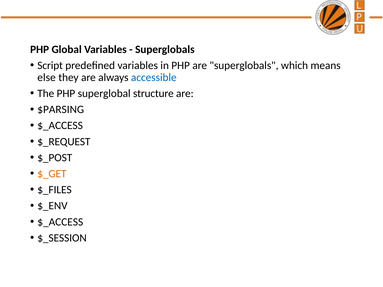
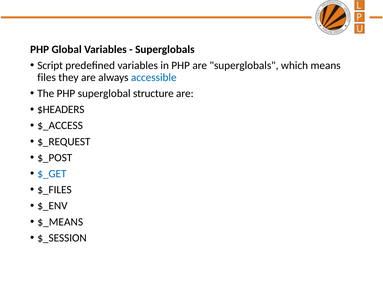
else: else -> files
$PARSING: $PARSING -> $HEADERS
$_GET colour: orange -> blue
$_ACCESS at (60, 222): $_ACCESS -> $_MEANS
